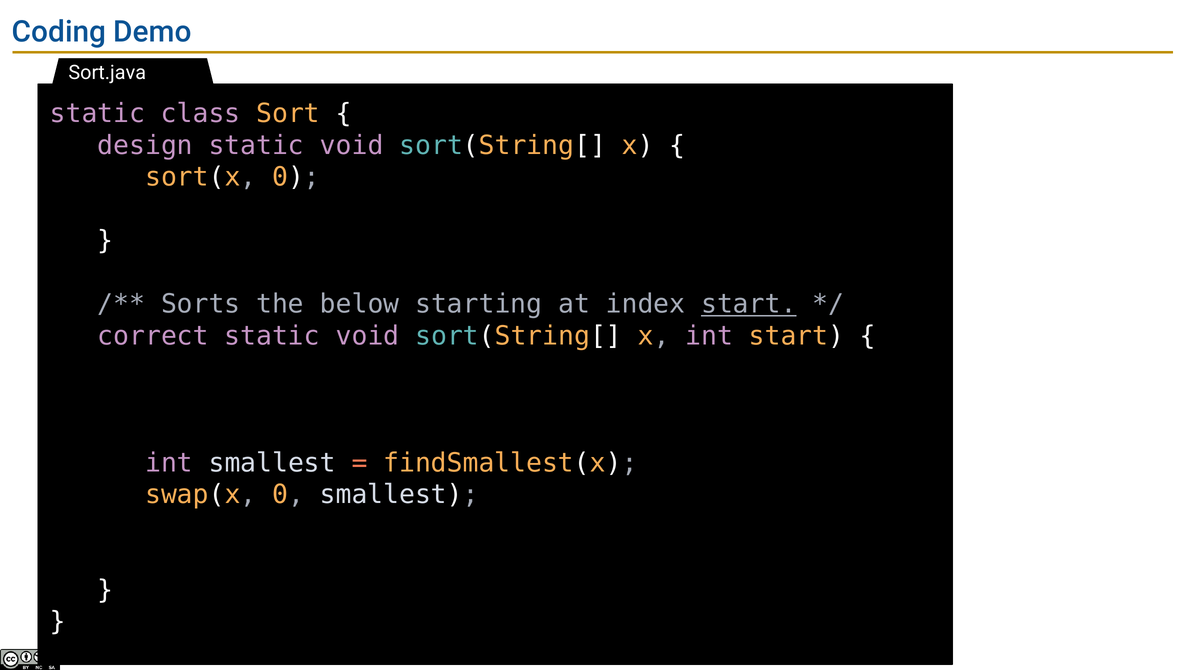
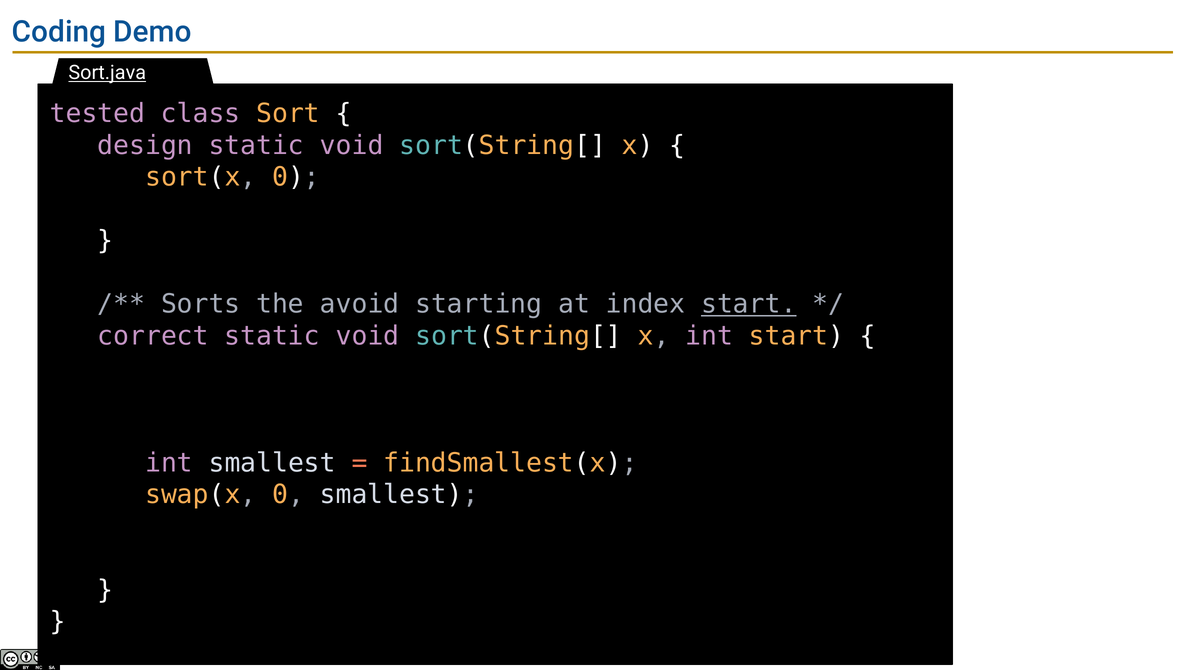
Sort.java underline: none -> present
static at (98, 114): static -> tested
below: below -> avoid
